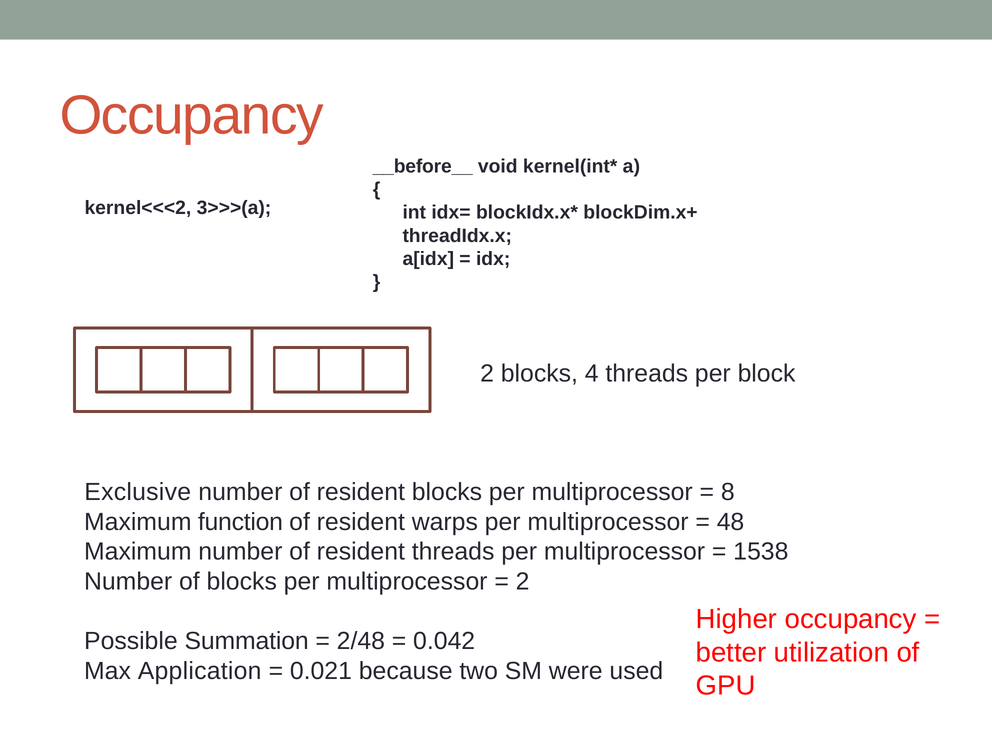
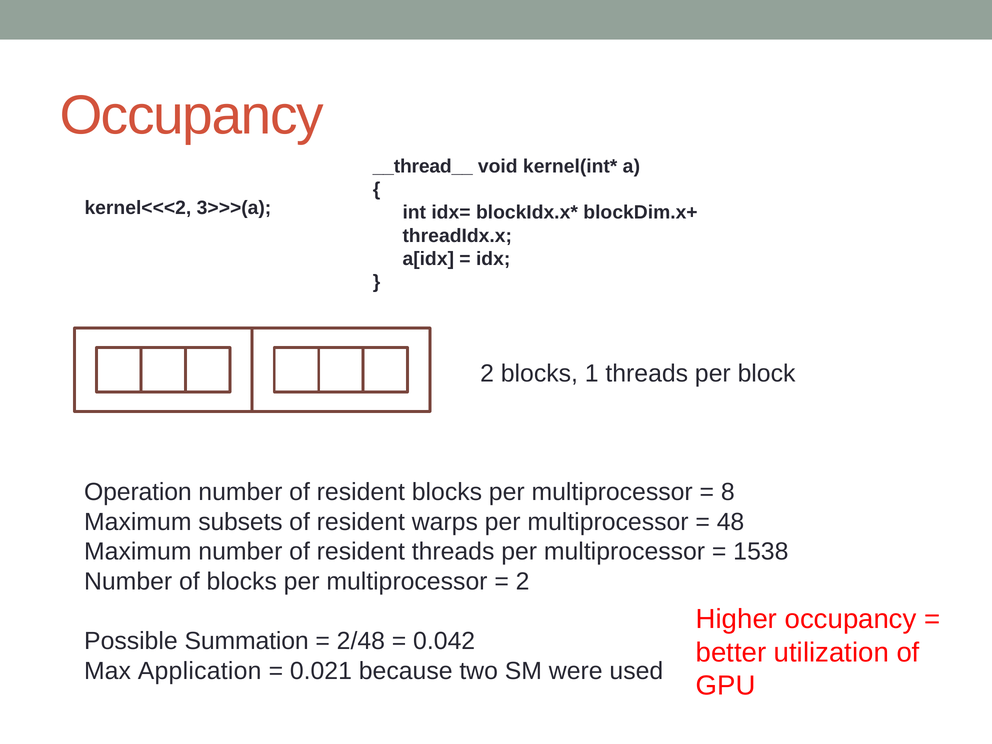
__before__: __before__ -> __thread__
4: 4 -> 1
Exclusive: Exclusive -> Operation
function: function -> subsets
